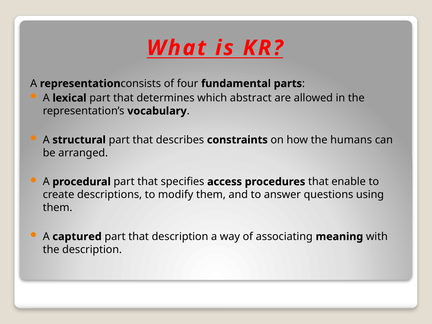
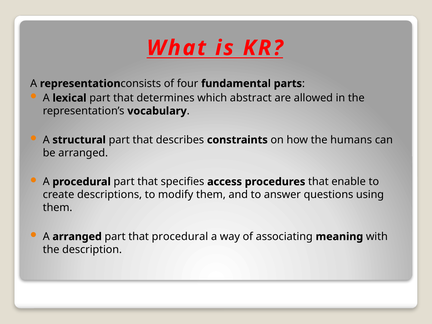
A captured: captured -> arranged
that description: description -> procedural
